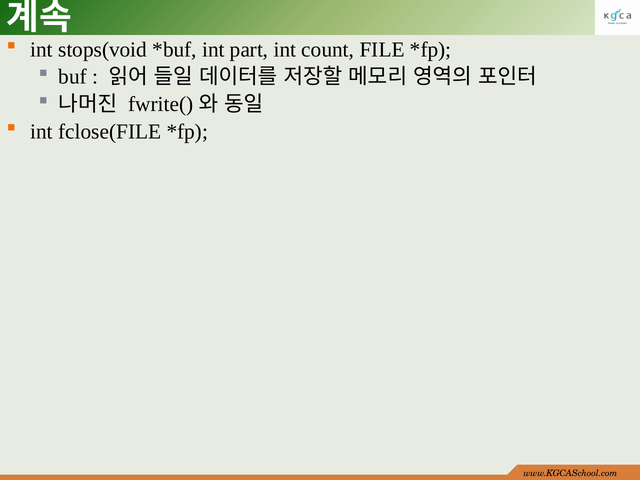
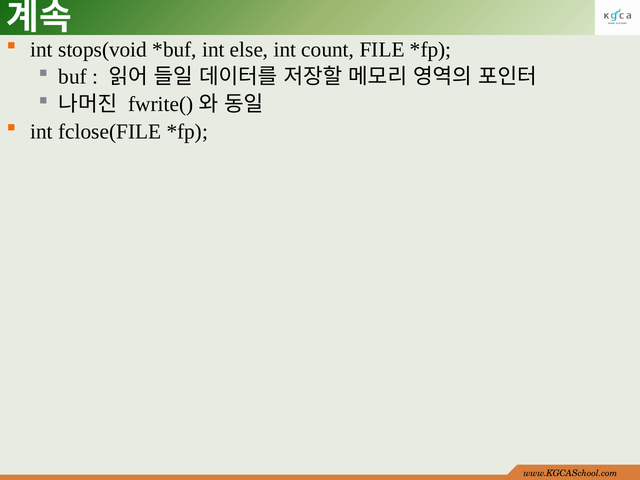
part: part -> else
